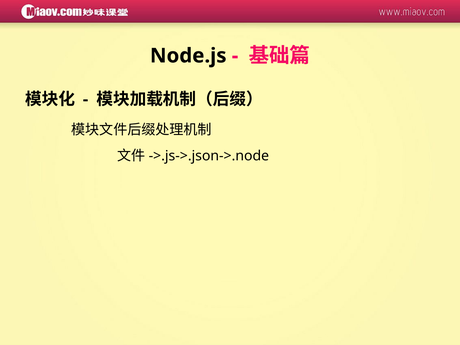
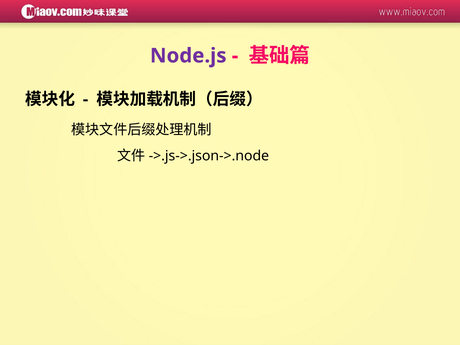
Node.js colour: black -> purple
